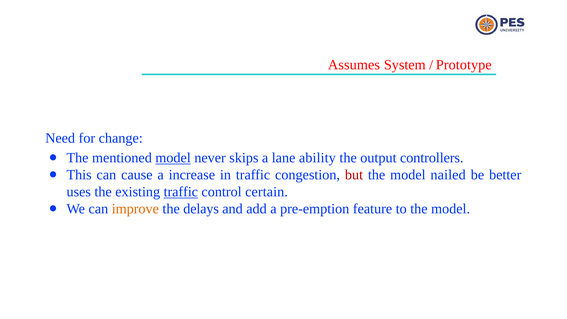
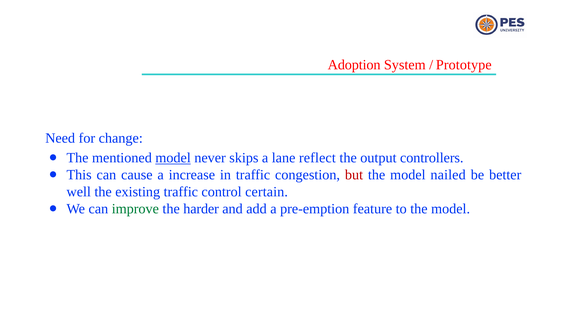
Assumes: Assumes -> Adoption
ability: ability -> reflect
uses: uses -> well
traffic at (181, 192) underline: present -> none
improve colour: orange -> green
delays: delays -> harder
